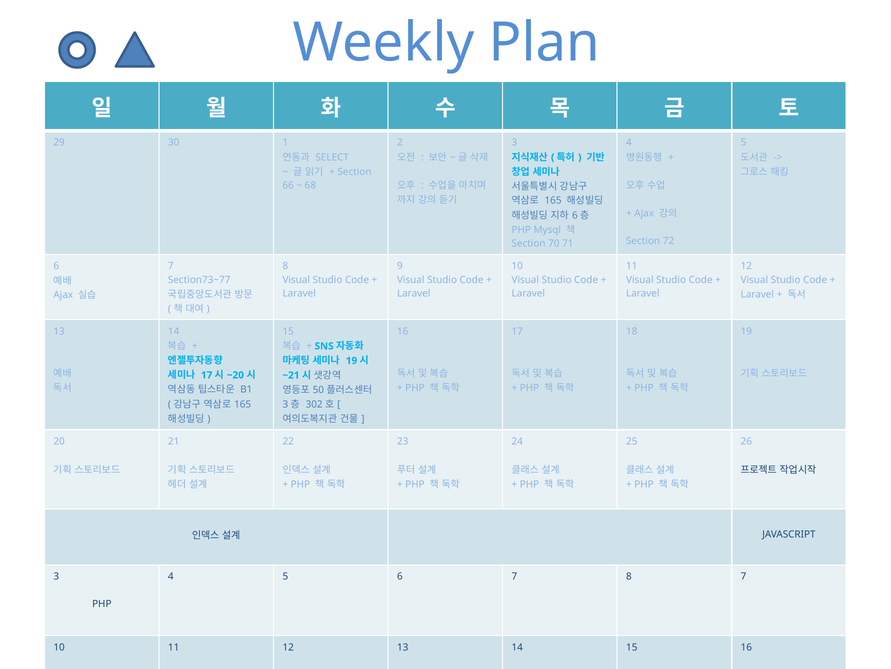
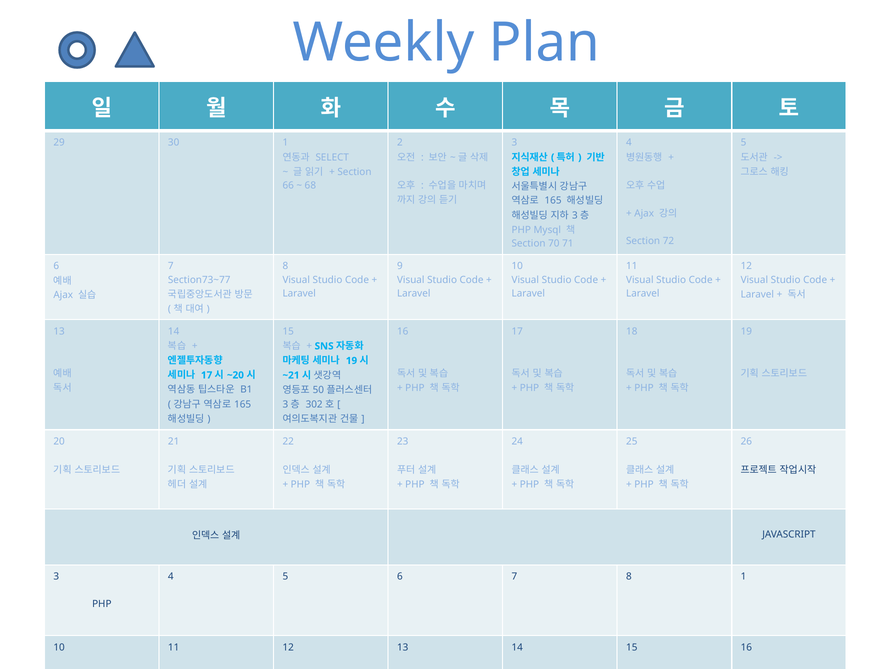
6 at (575, 215): 6 -> 3
8 7: 7 -> 1
